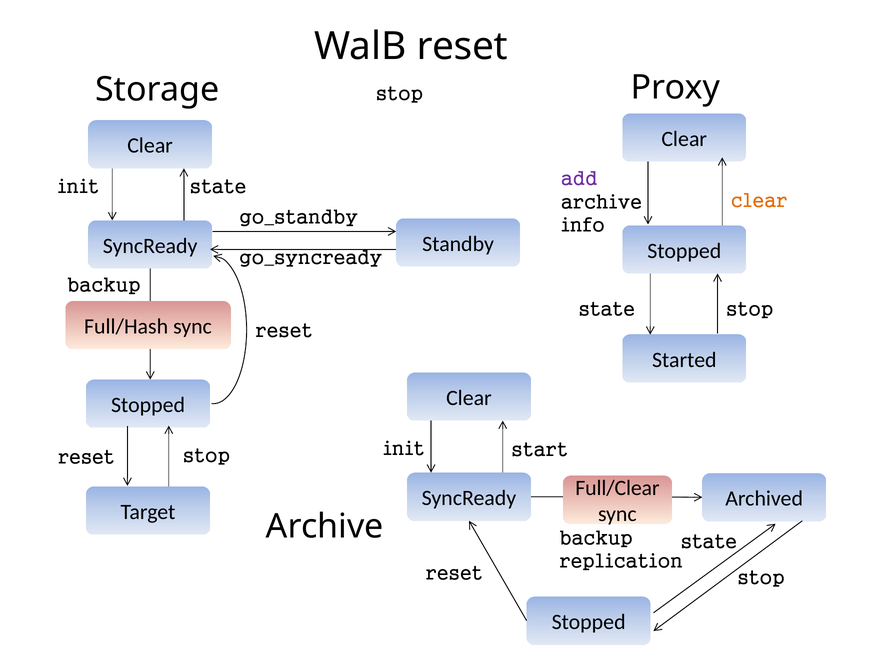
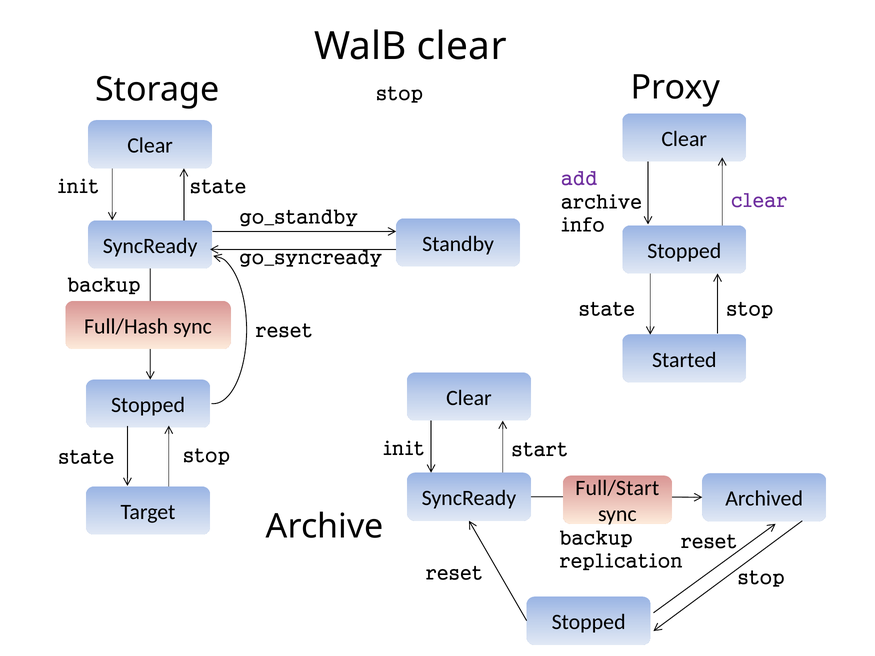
WalB reset: reset -> clear
clear at (759, 201) colour: orange -> purple
reset at (86, 458): reset -> state
Full/Clear: Full/Clear -> Full/Start
state at (709, 542): state -> reset
